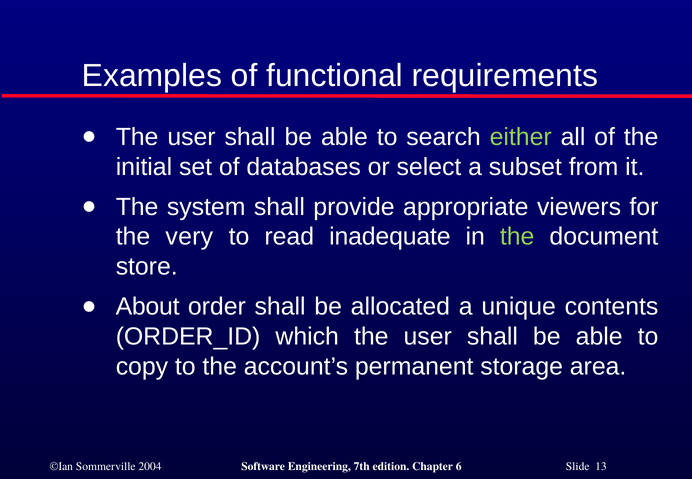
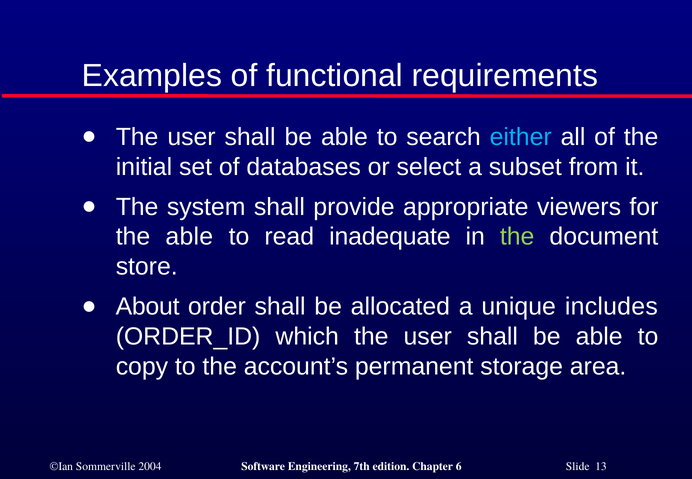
either colour: light green -> light blue
the very: very -> able
contents: contents -> includes
